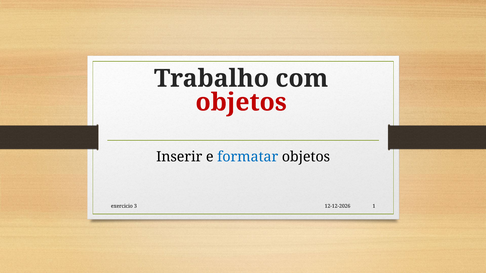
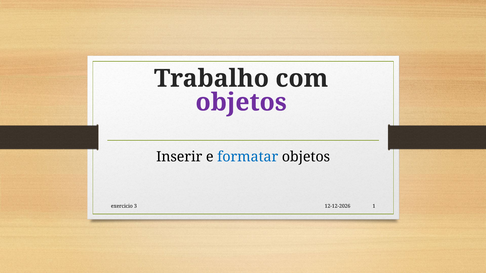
objetos at (241, 102) colour: red -> purple
